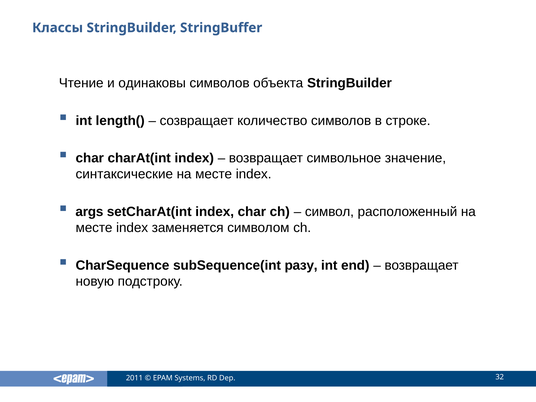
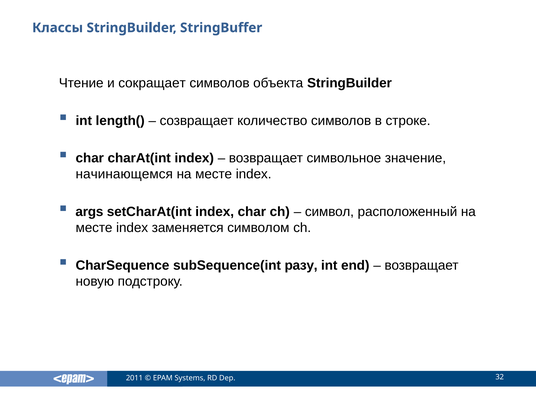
одинаковы: одинаковы -> сокращает
синтаксические: синтаксические -> начинающемся
